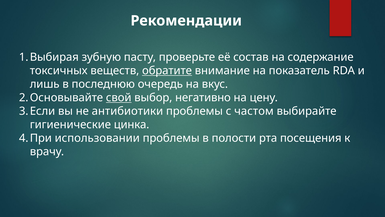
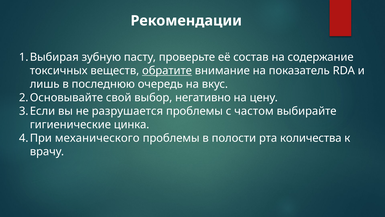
свой underline: present -> none
антибиотики: антибиотики -> разрушается
использовании: использовании -> механического
посещения: посещения -> количества
